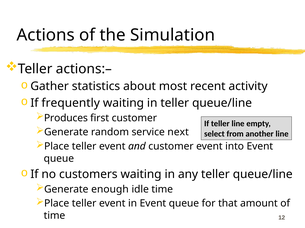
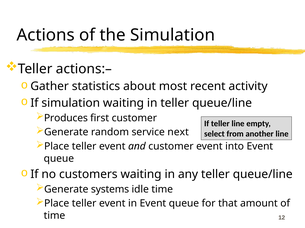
If frequently: frequently -> simulation
enough: enough -> systems
